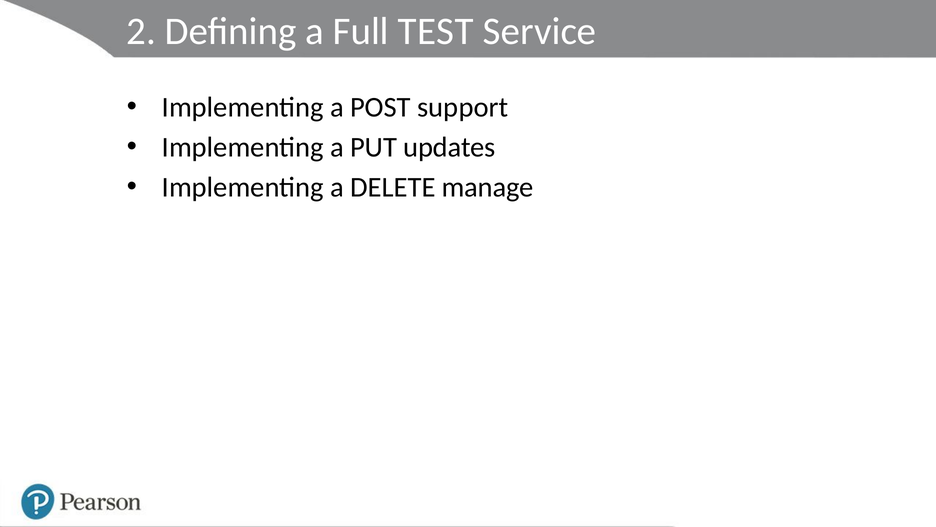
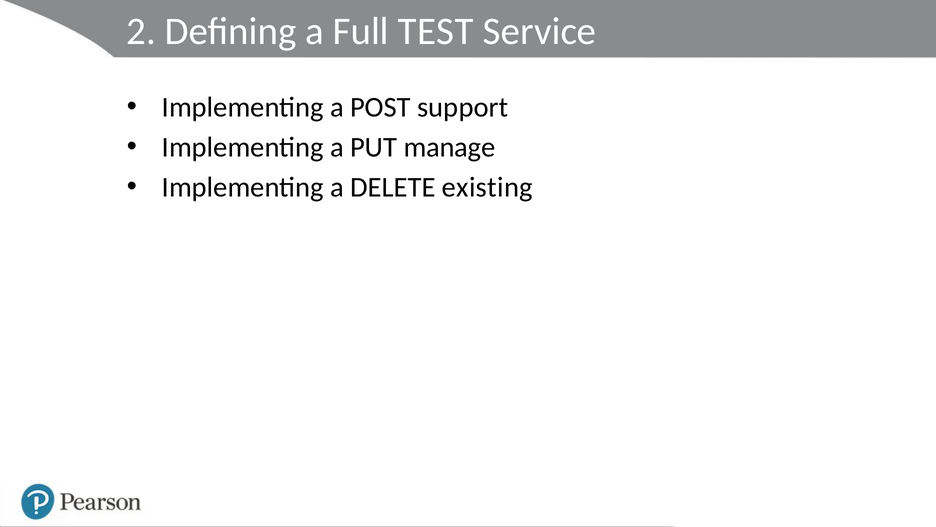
updates: updates -> manage
manage: manage -> existing
